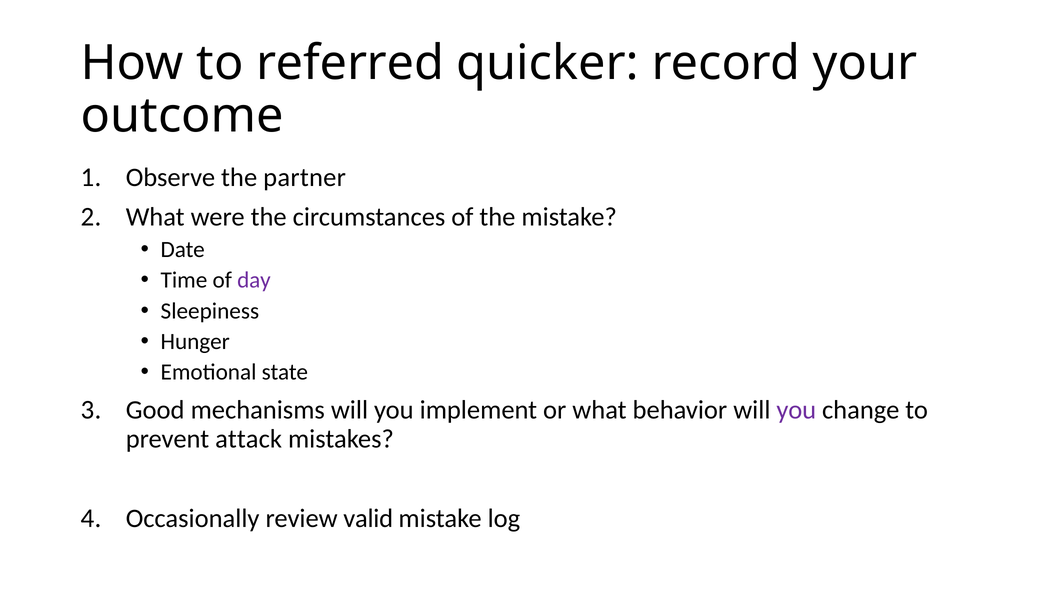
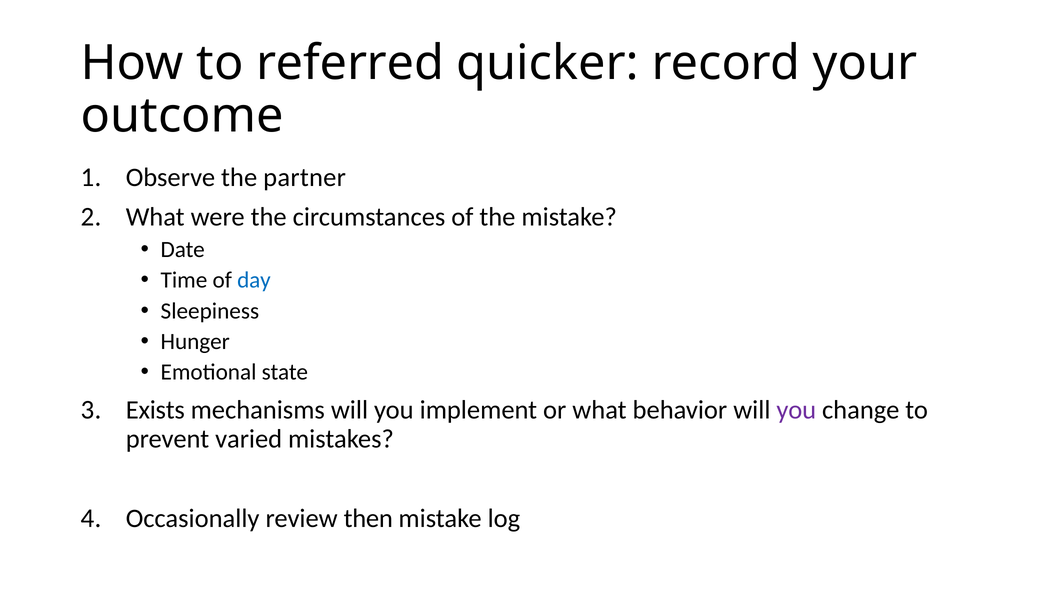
day colour: purple -> blue
Good: Good -> Exists
attack: attack -> varied
valid: valid -> then
